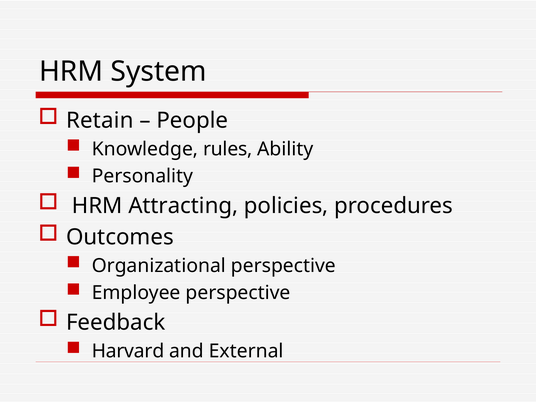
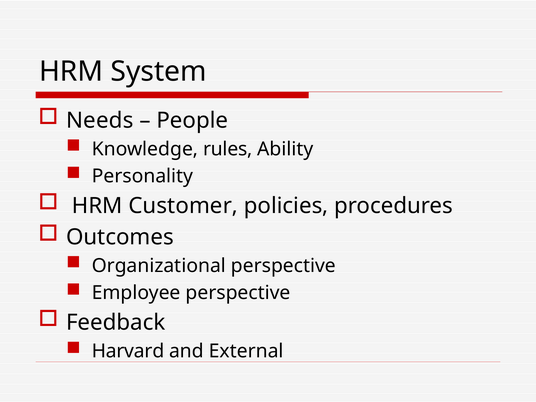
Retain: Retain -> Needs
Attracting: Attracting -> Customer
